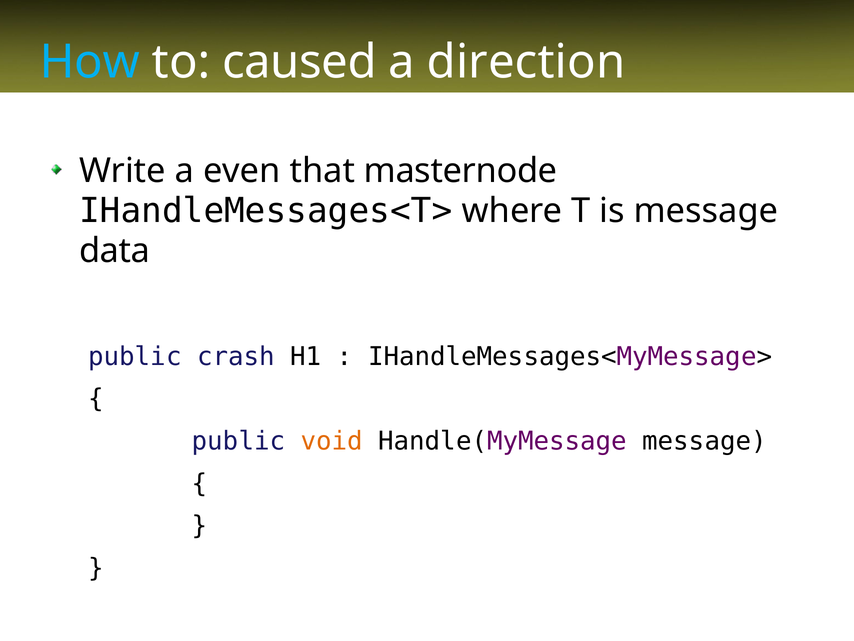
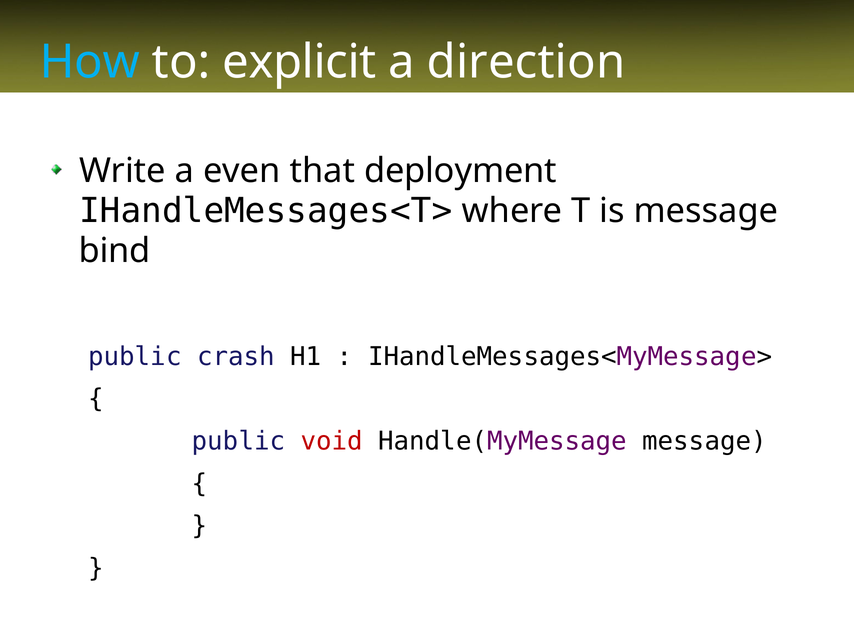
caused: caused -> explicit
masternode: masternode -> deployment
data: data -> bind
void colour: orange -> red
